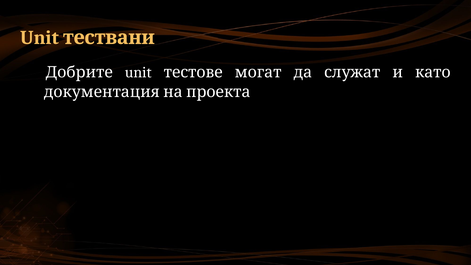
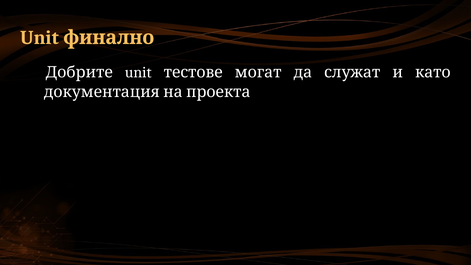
тествани: тествани -> финално
